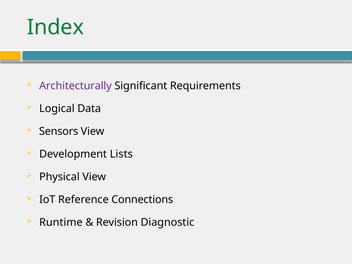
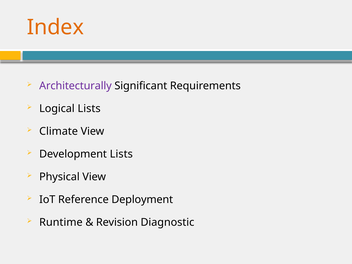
Index colour: green -> orange
Logical Data: Data -> Lists
Sensors: Sensors -> Climate
Connections: Connections -> Deployment
